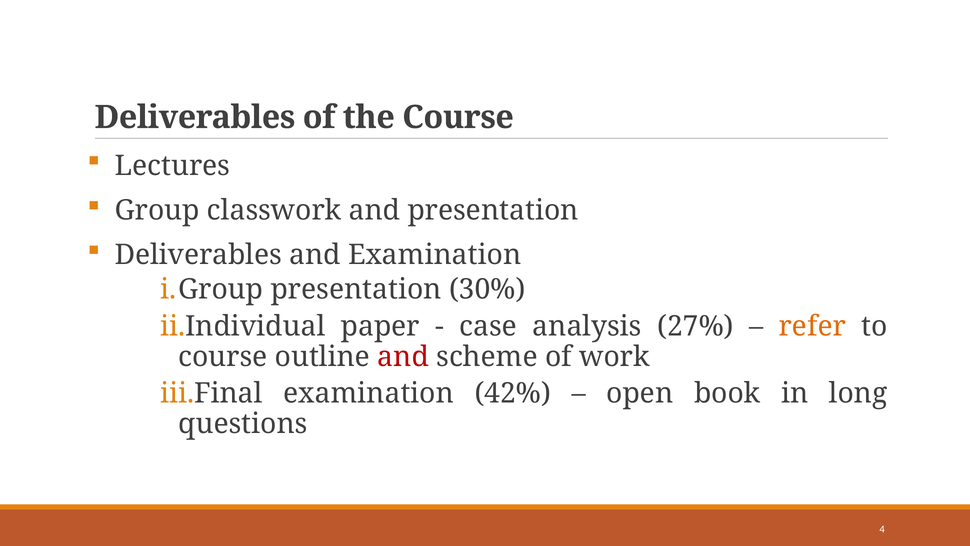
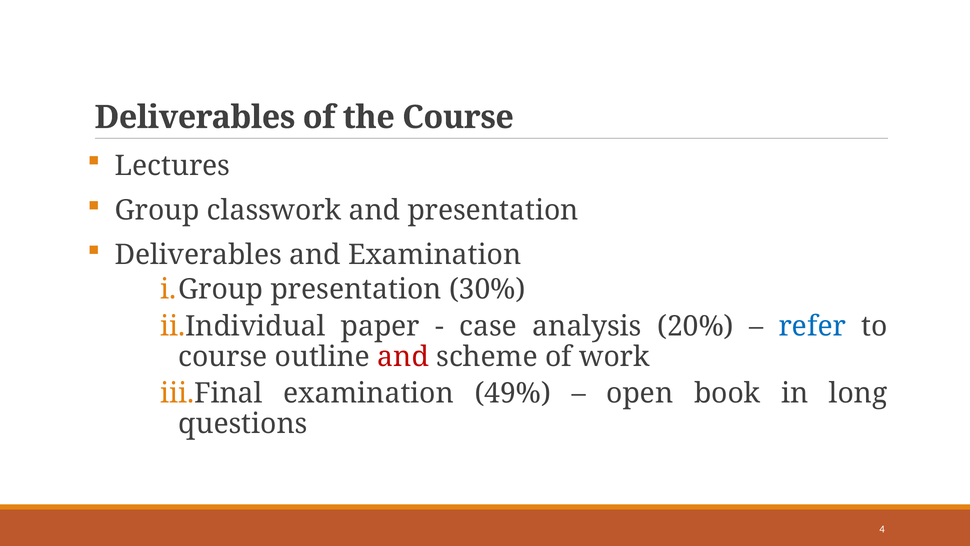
27%: 27% -> 20%
refer colour: orange -> blue
42%: 42% -> 49%
